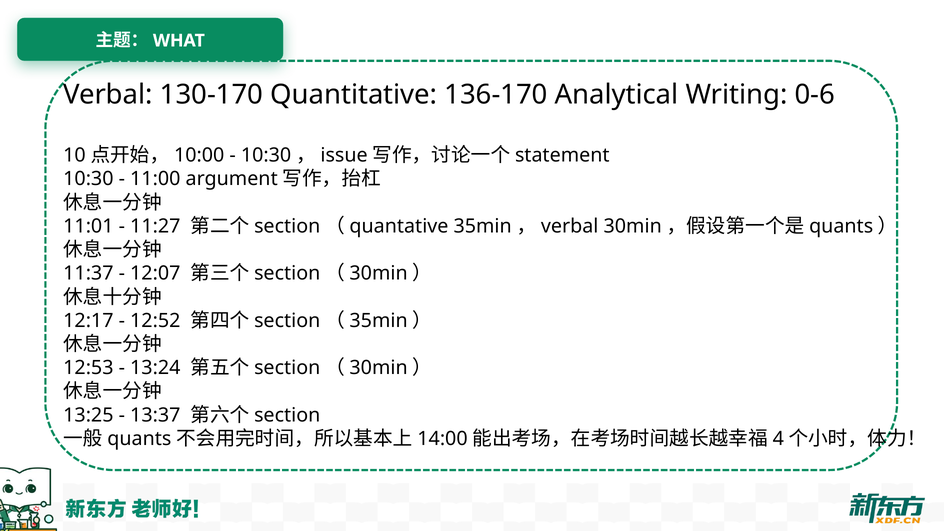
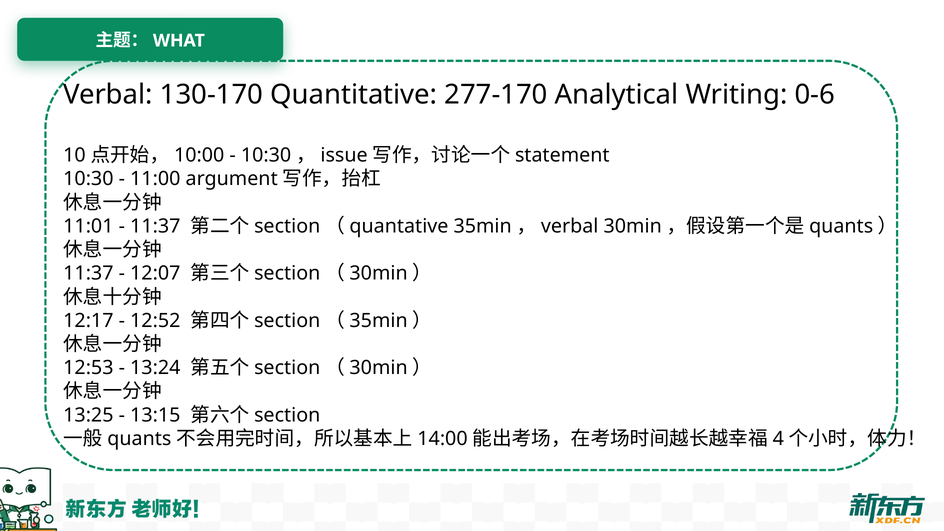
136-170: 136-170 -> 277-170
11:27 at (155, 226): 11:27 -> 11:37
13:37: 13:37 -> 13:15
